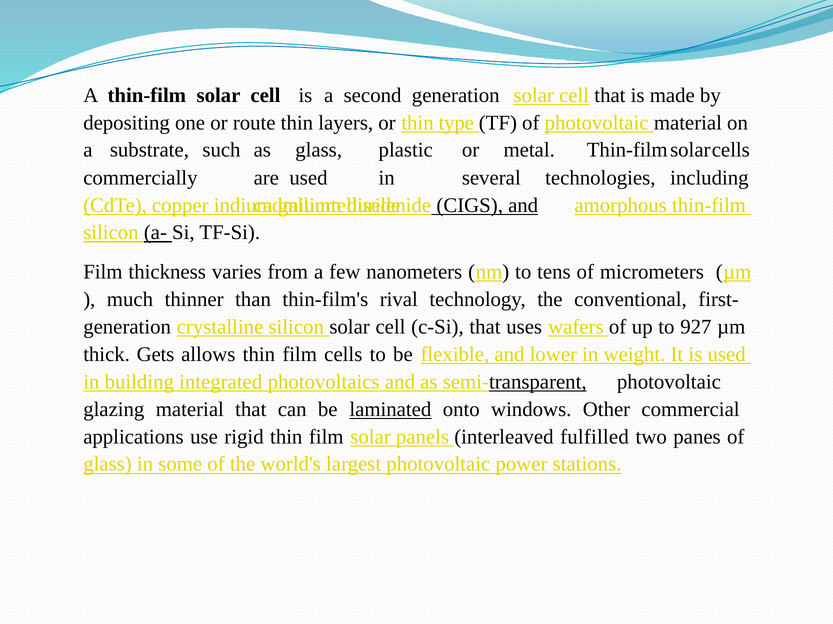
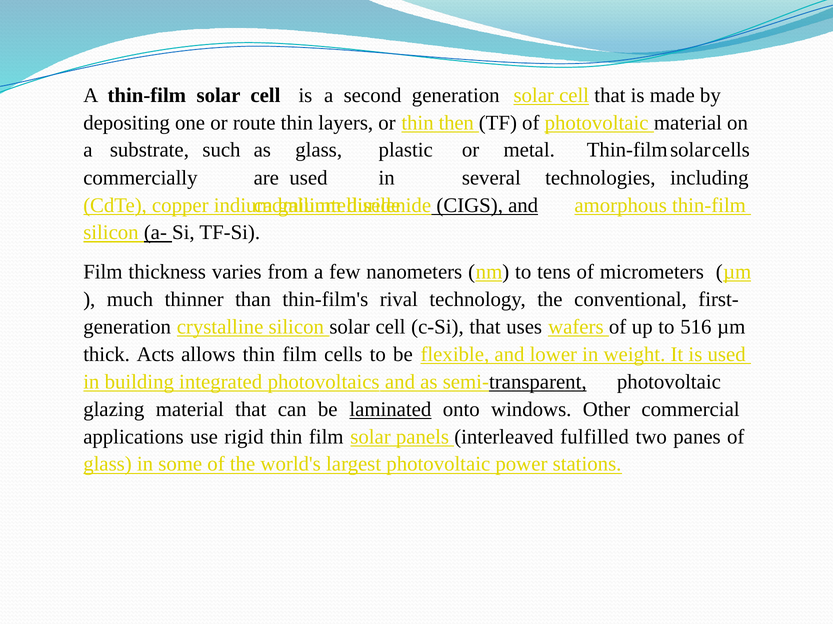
type: type -> then
927: 927 -> 516
Gets: Gets -> Acts
